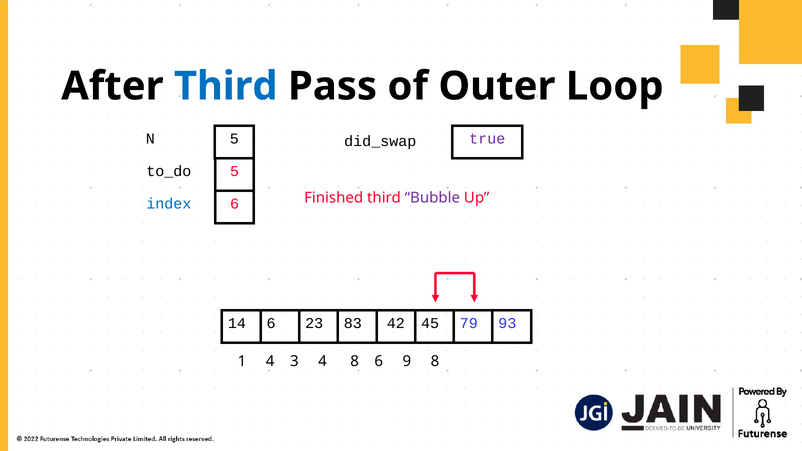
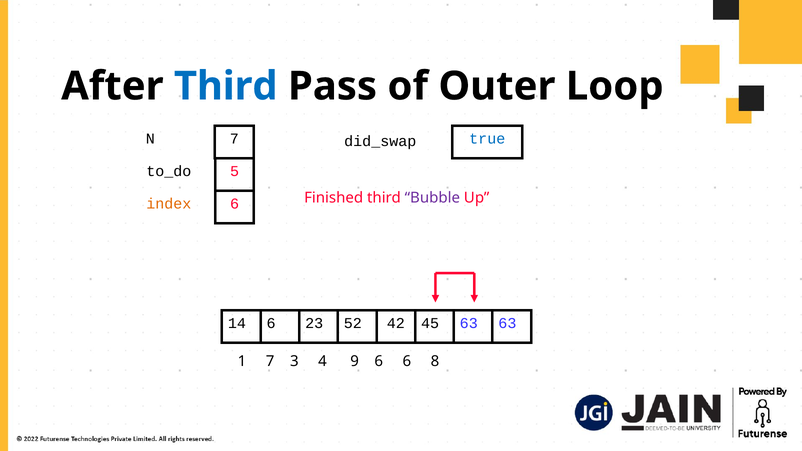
N 5: 5 -> 7
true colour: purple -> blue
index colour: blue -> orange
83: 83 -> 52
42 79: 79 -> 63
14 93: 93 -> 63
1 4: 4 -> 7
4 8: 8 -> 9
6 9: 9 -> 6
